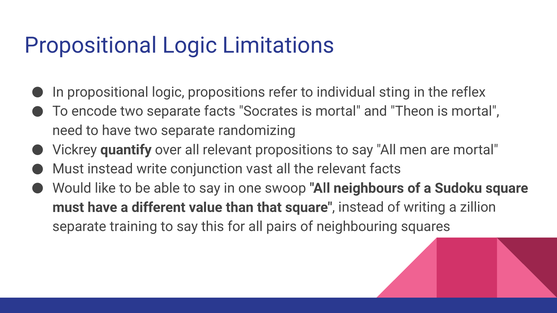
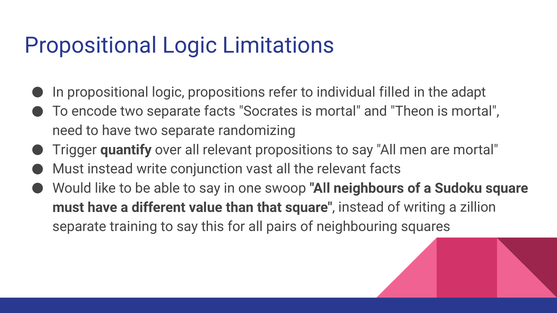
sting: sting -> filled
reflex: reflex -> adapt
Vickrey: Vickrey -> Trigger
